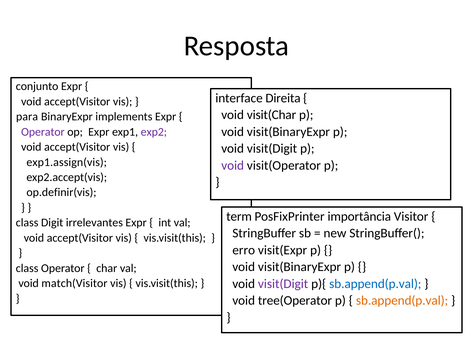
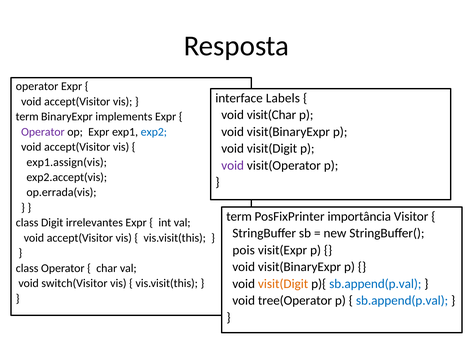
conjunto at (37, 86): conjunto -> operator
Direita: Direita -> Labels
para at (27, 117): para -> term
exp2 colour: purple -> blue
op.definir(vis: op.definir(vis -> op.errada(vis
erro: erro -> pois
visit(Digit at (283, 284) colour: purple -> orange
match(Visitor: match(Visitor -> switch(Visitor
sb.append(p.val at (402, 300) colour: orange -> blue
